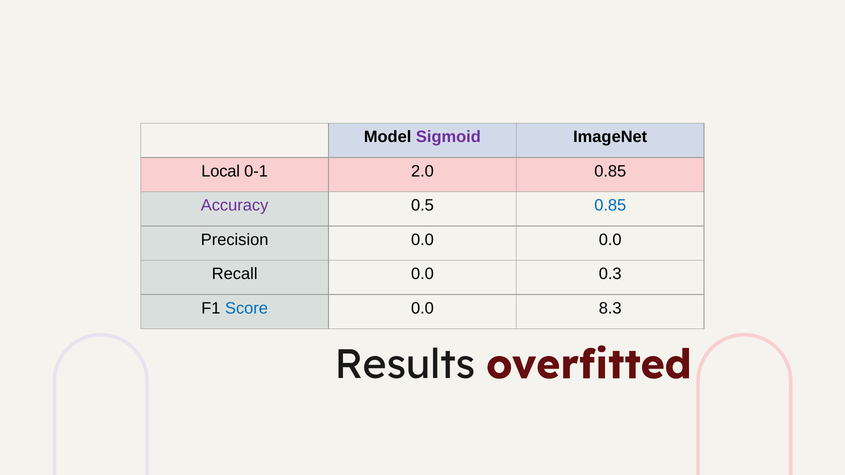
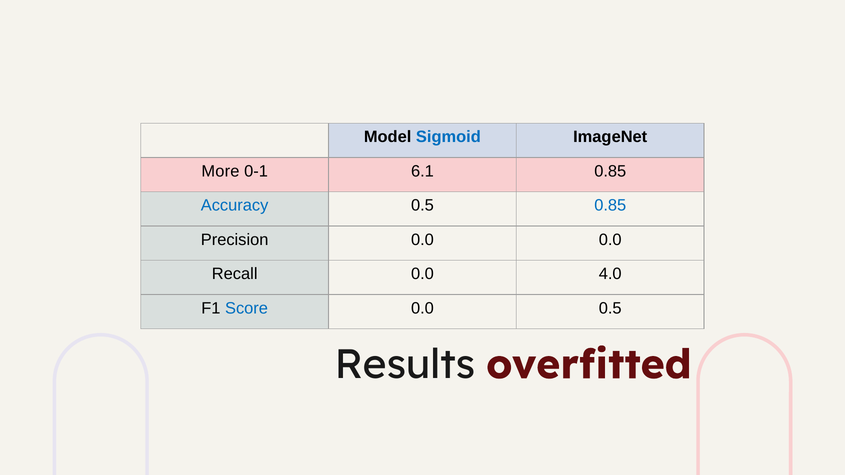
Sigmoid colour: purple -> blue
Local: Local -> More
2.0: 2.0 -> 6.1
Accuracy colour: purple -> blue
0.3: 0.3 -> 4.0
0.0 8.3: 8.3 -> 0.5
